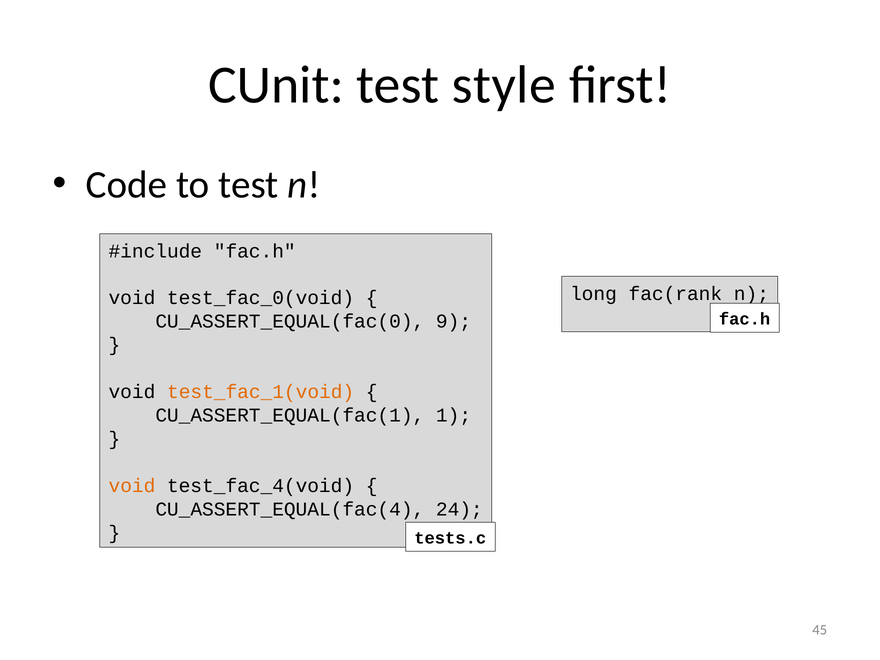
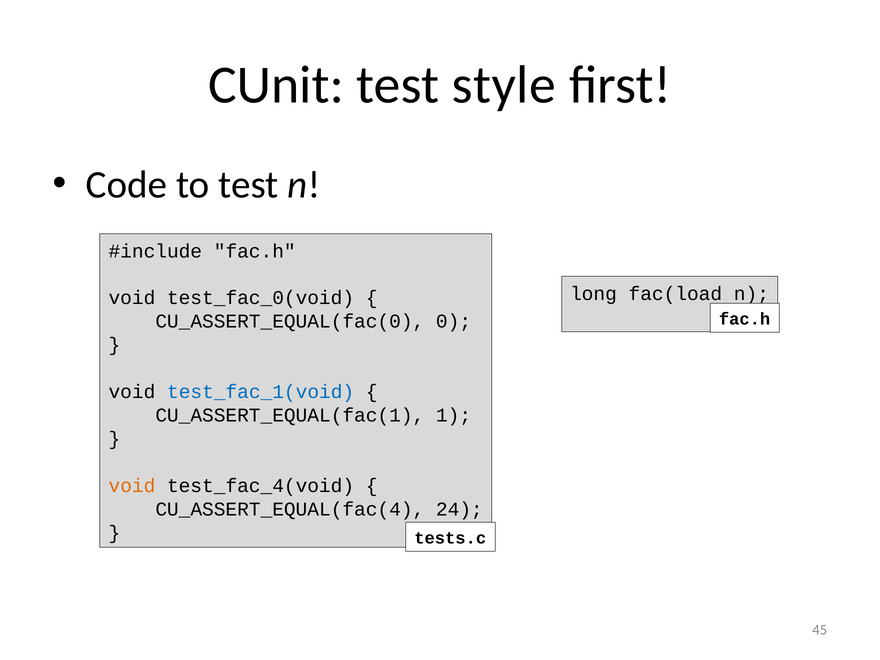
fac(rank: fac(rank -> fac(load
9: 9 -> 0
test_fac_1(void colour: orange -> blue
